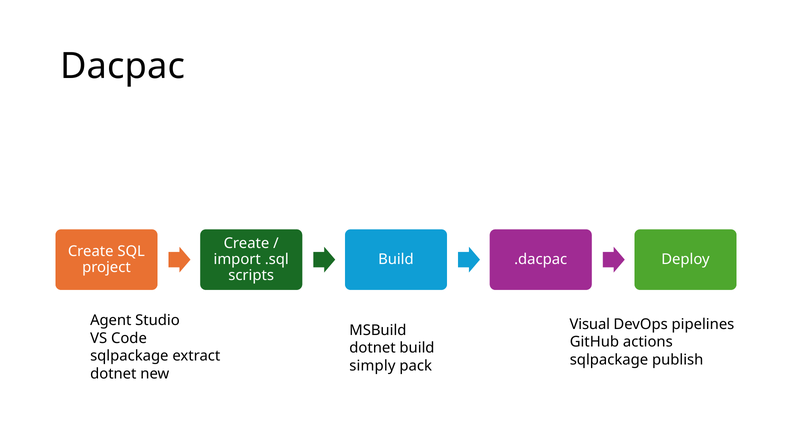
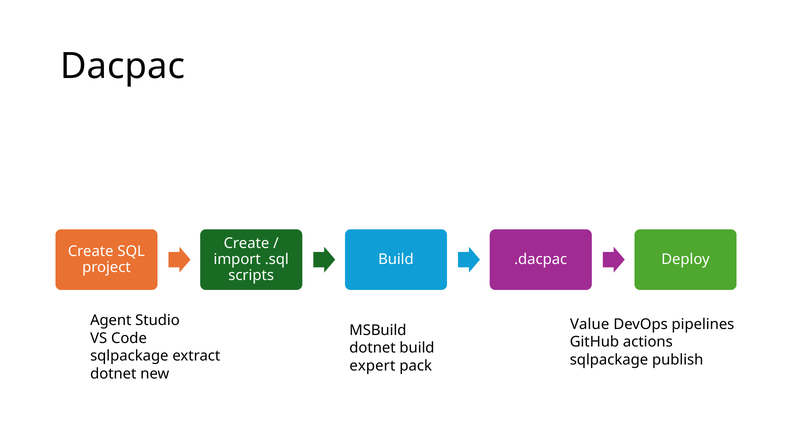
Visual: Visual -> Value
simply: simply -> expert
